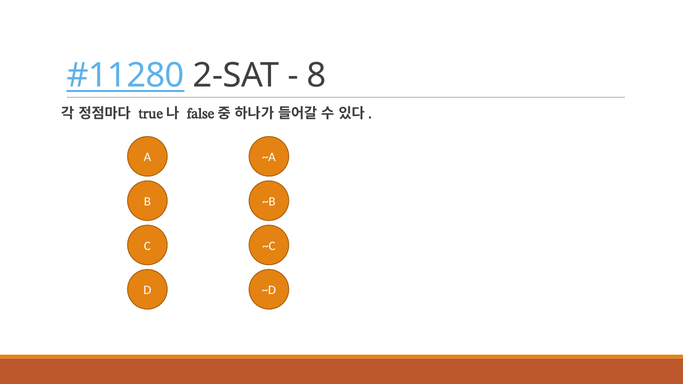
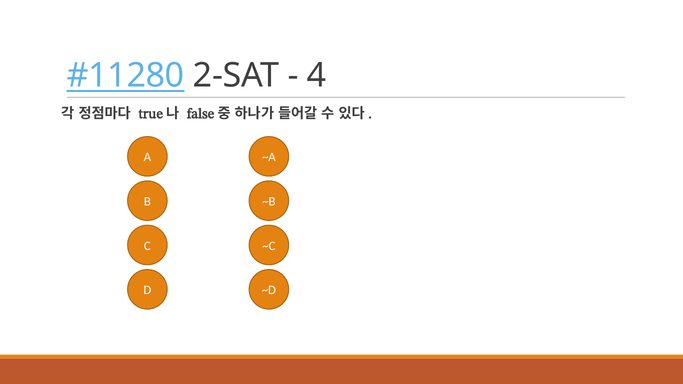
8: 8 -> 4
